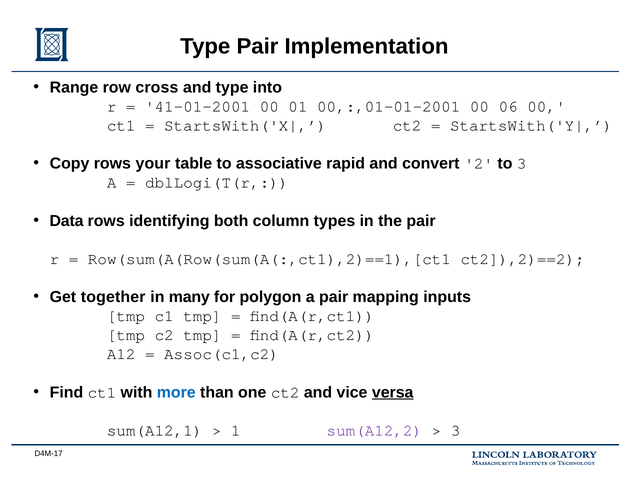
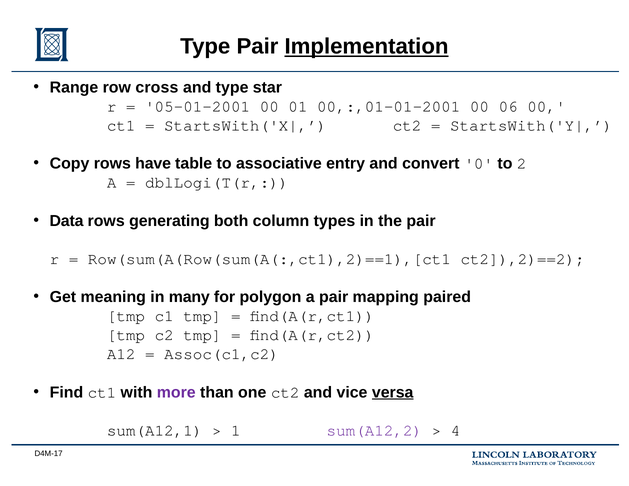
Implementation underline: none -> present
into: into -> star
41-01-2001: 41-01-2001 -> 05-01-2001
your: your -> have
rapid: rapid -> entry
2: 2 -> 0
to 3: 3 -> 2
identifying: identifying -> generating
together: together -> meaning
inputs: inputs -> paired
more colour: blue -> purple
3 at (456, 431): 3 -> 4
